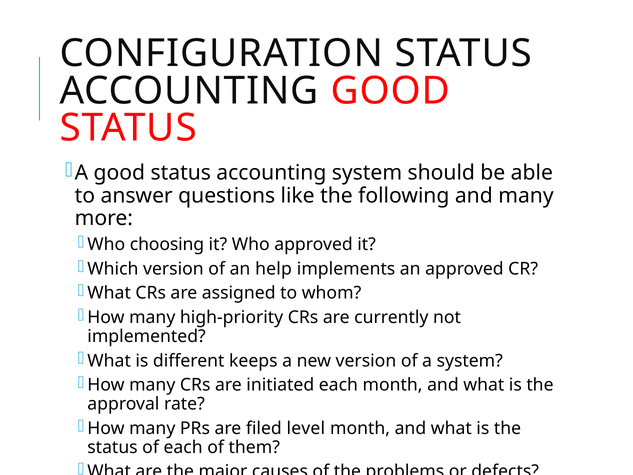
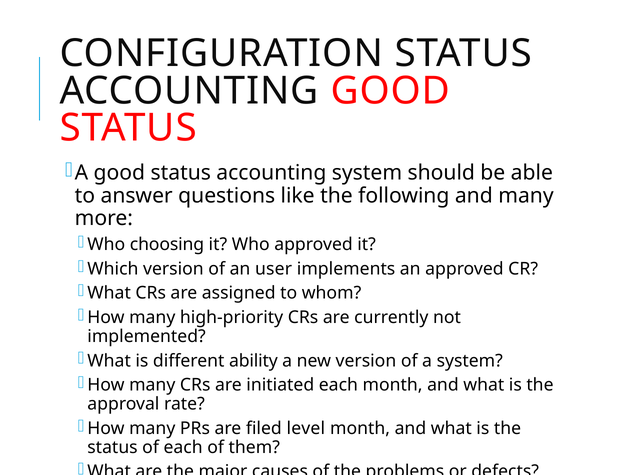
help: help -> user
keeps: keeps -> ability
